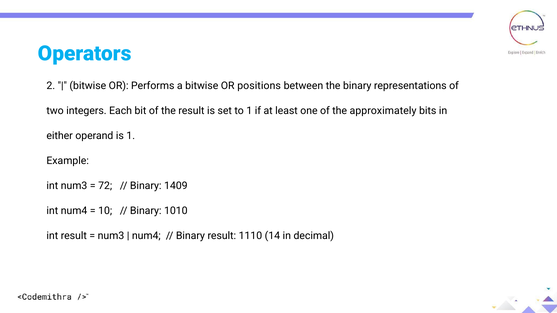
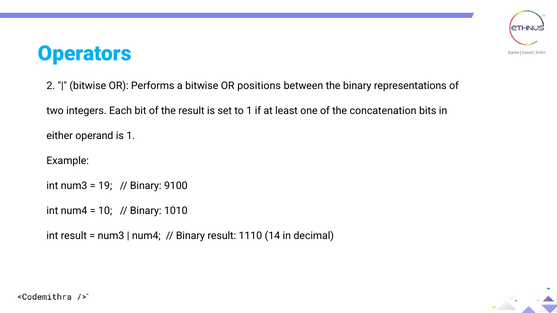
approximately: approximately -> concatenation
72: 72 -> 19
1409: 1409 -> 9100
